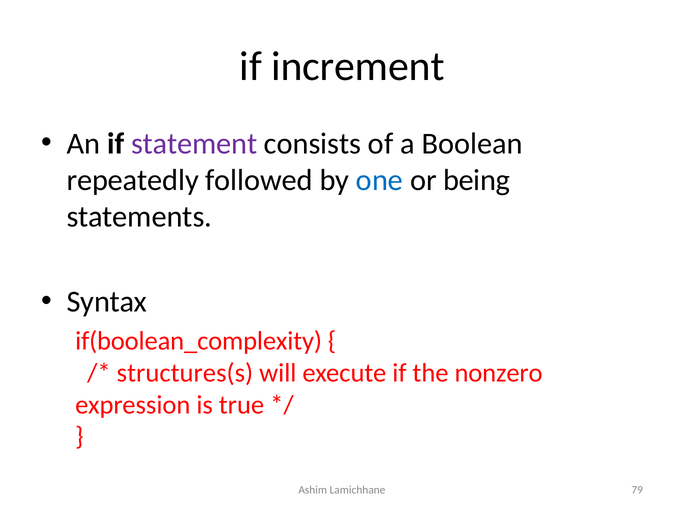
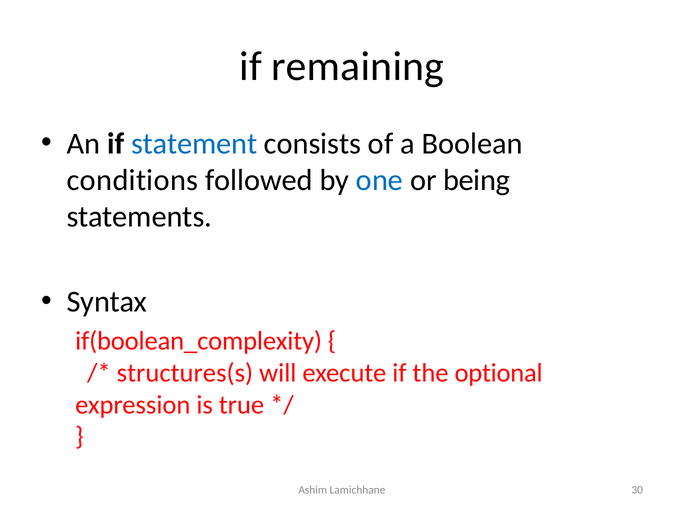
increment: increment -> remaining
statement colour: purple -> blue
repeatedly: repeatedly -> conditions
nonzero: nonzero -> optional
79: 79 -> 30
